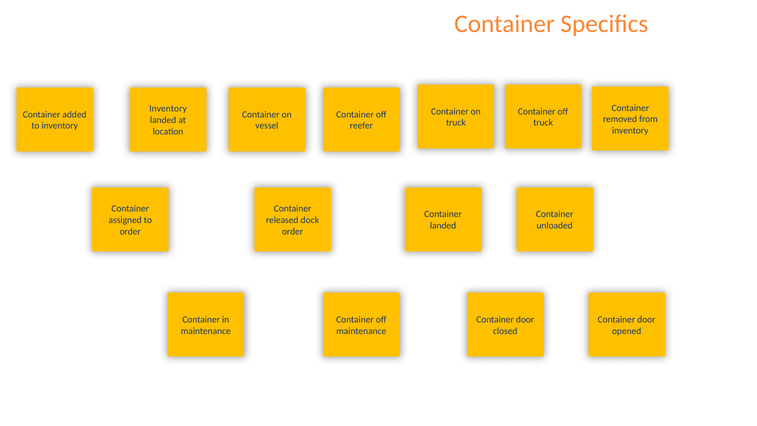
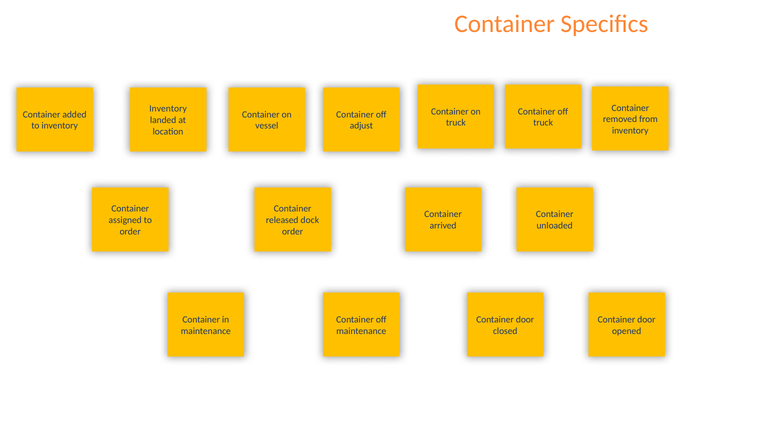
reefer: reefer -> adjust
landed at (443, 226): landed -> arrived
